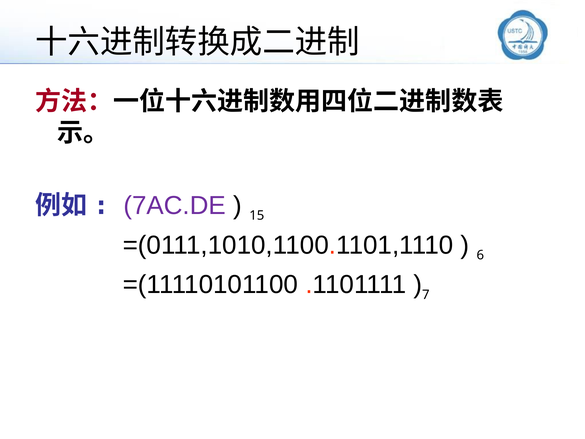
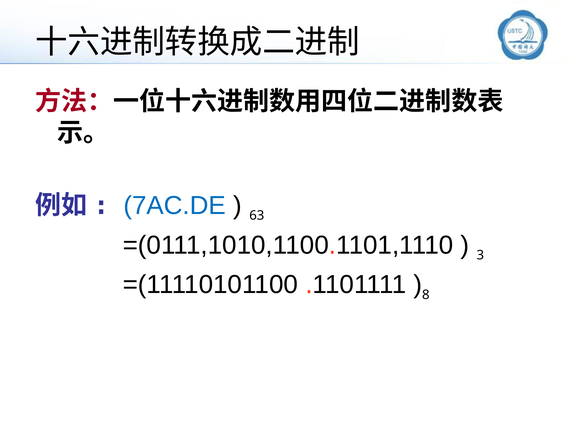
7AC.DE colour: purple -> blue
15: 15 -> 63
6: 6 -> 3
7: 7 -> 8
